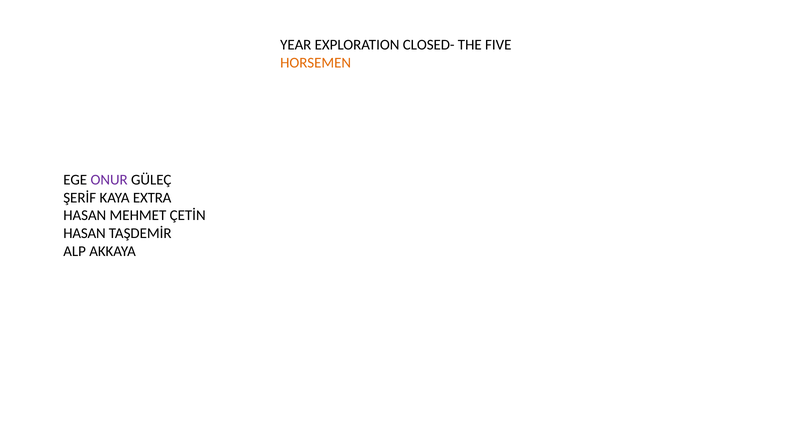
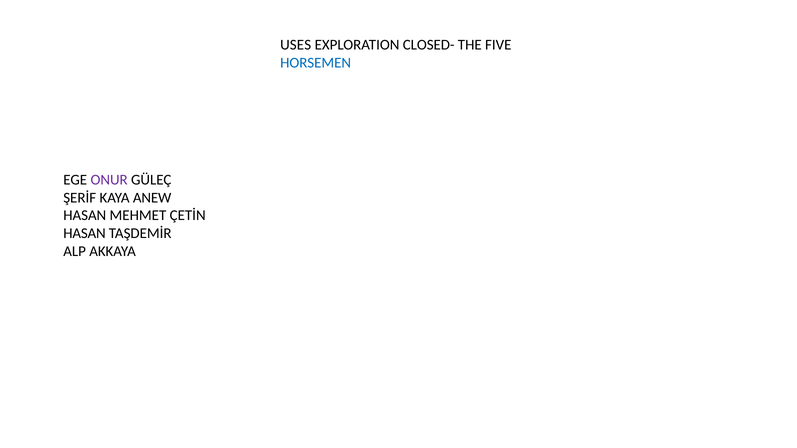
YEAR: YEAR -> USES
HORSEMEN colour: orange -> blue
EXTRA: EXTRA -> ANEW
